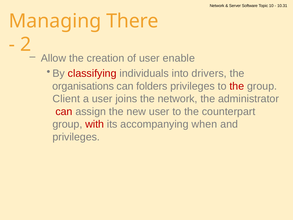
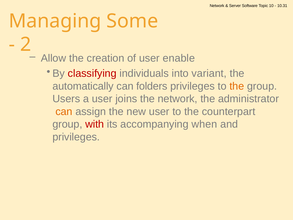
There: There -> Some
drivers: drivers -> variant
organisations: organisations -> automatically
the at (237, 86) colour: red -> orange
Client: Client -> Users
can at (64, 111) colour: red -> orange
